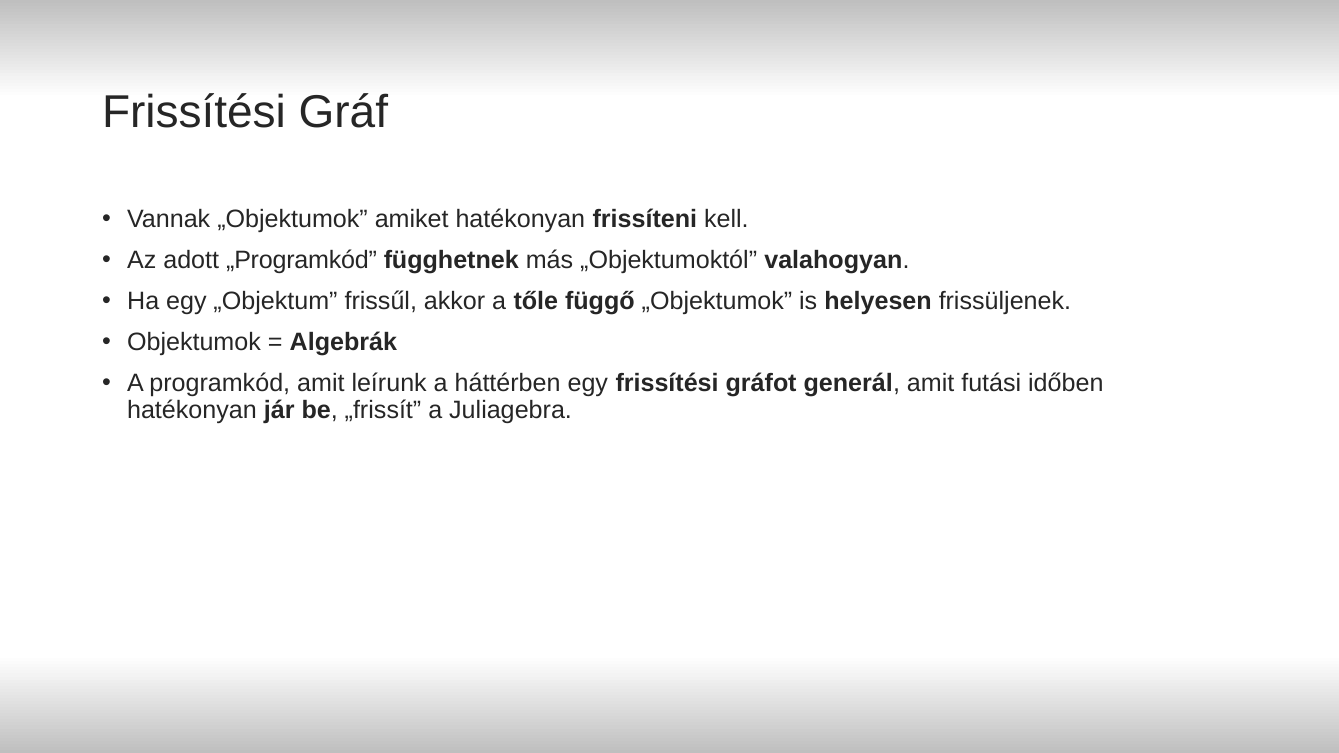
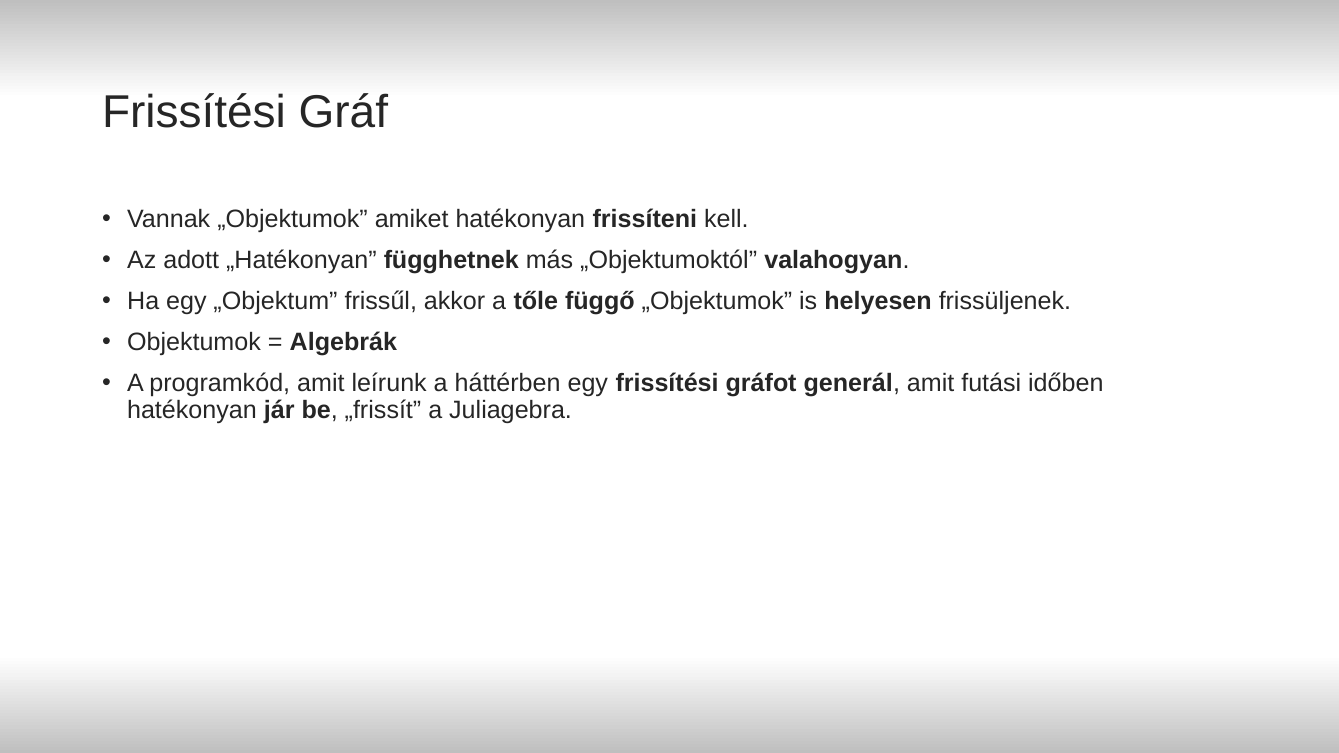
„Programkód: „Programkód -> „Hatékonyan
